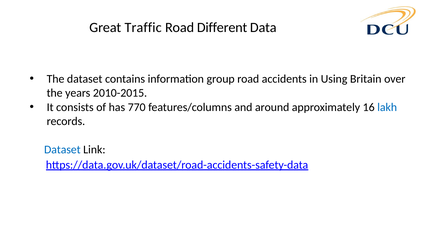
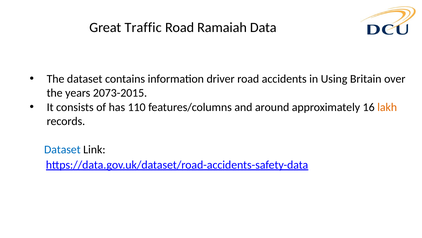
Different: Different -> Ramaiah
group: group -> driver
2010-2015: 2010-2015 -> 2073-2015
770: 770 -> 110
lakh colour: blue -> orange
